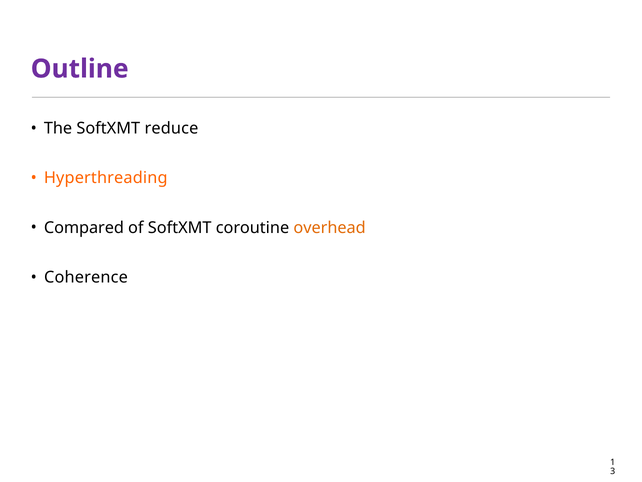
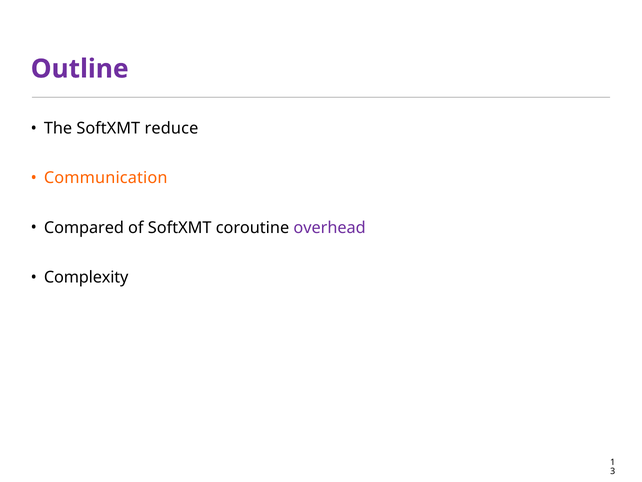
Hyperthreading: Hyperthreading -> Communication
overhead colour: orange -> purple
Coherence: Coherence -> Complexity
